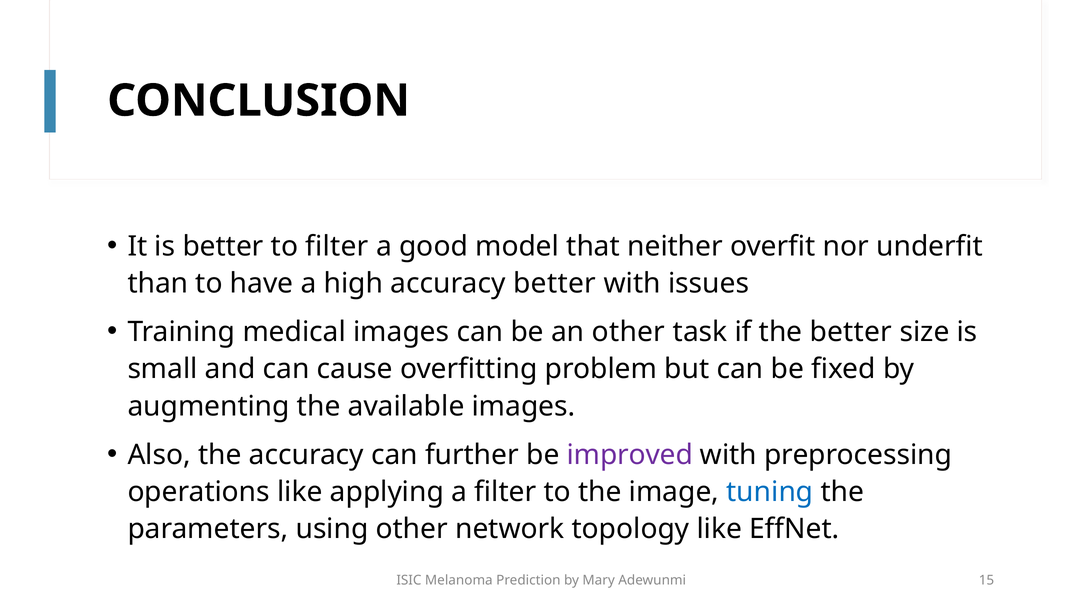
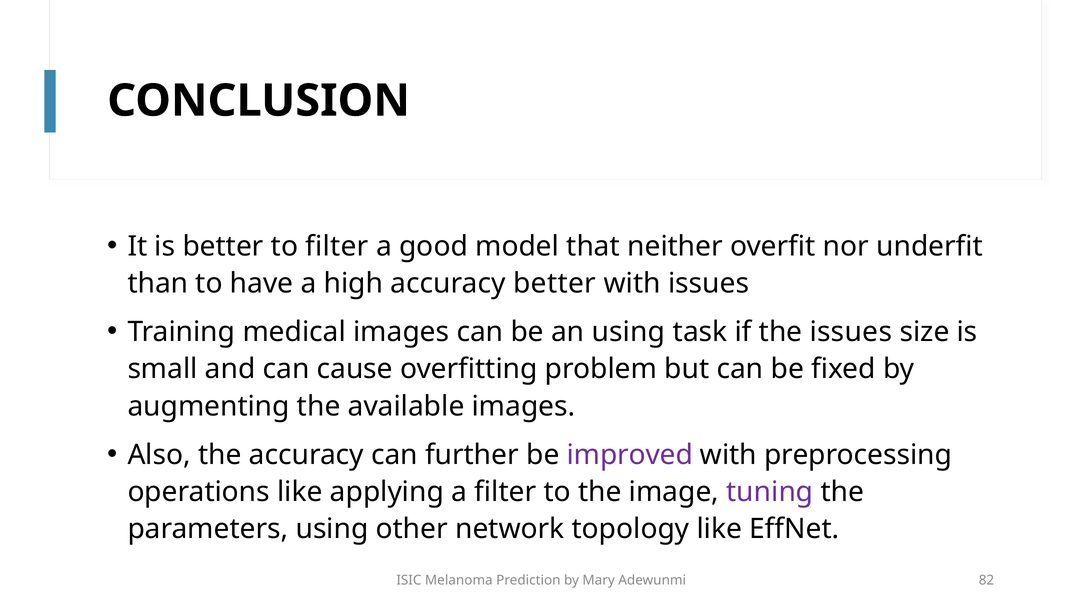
an other: other -> using
the better: better -> issues
tuning colour: blue -> purple
15: 15 -> 82
